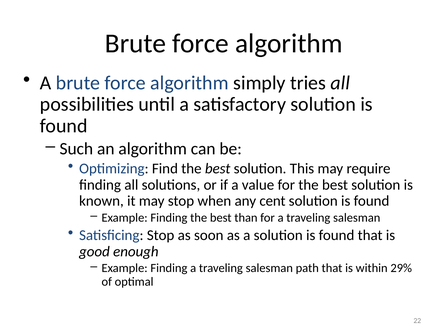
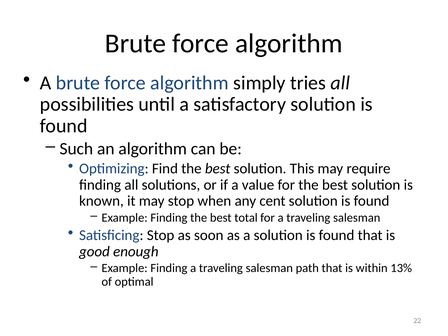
than: than -> total
29%: 29% -> 13%
